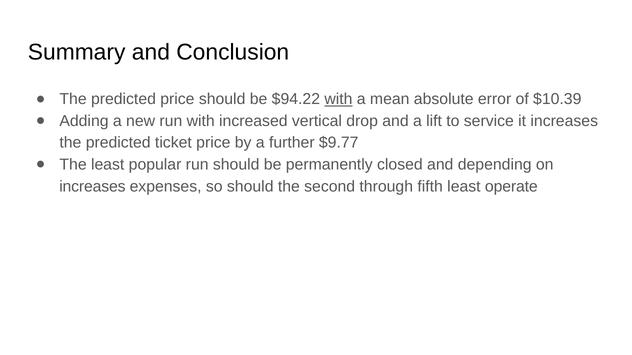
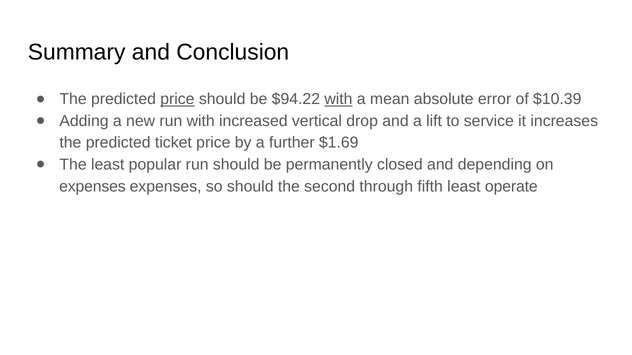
price at (177, 99) underline: none -> present
$9.77: $9.77 -> $1.69
increases at (92, 187): increases -> expenses
